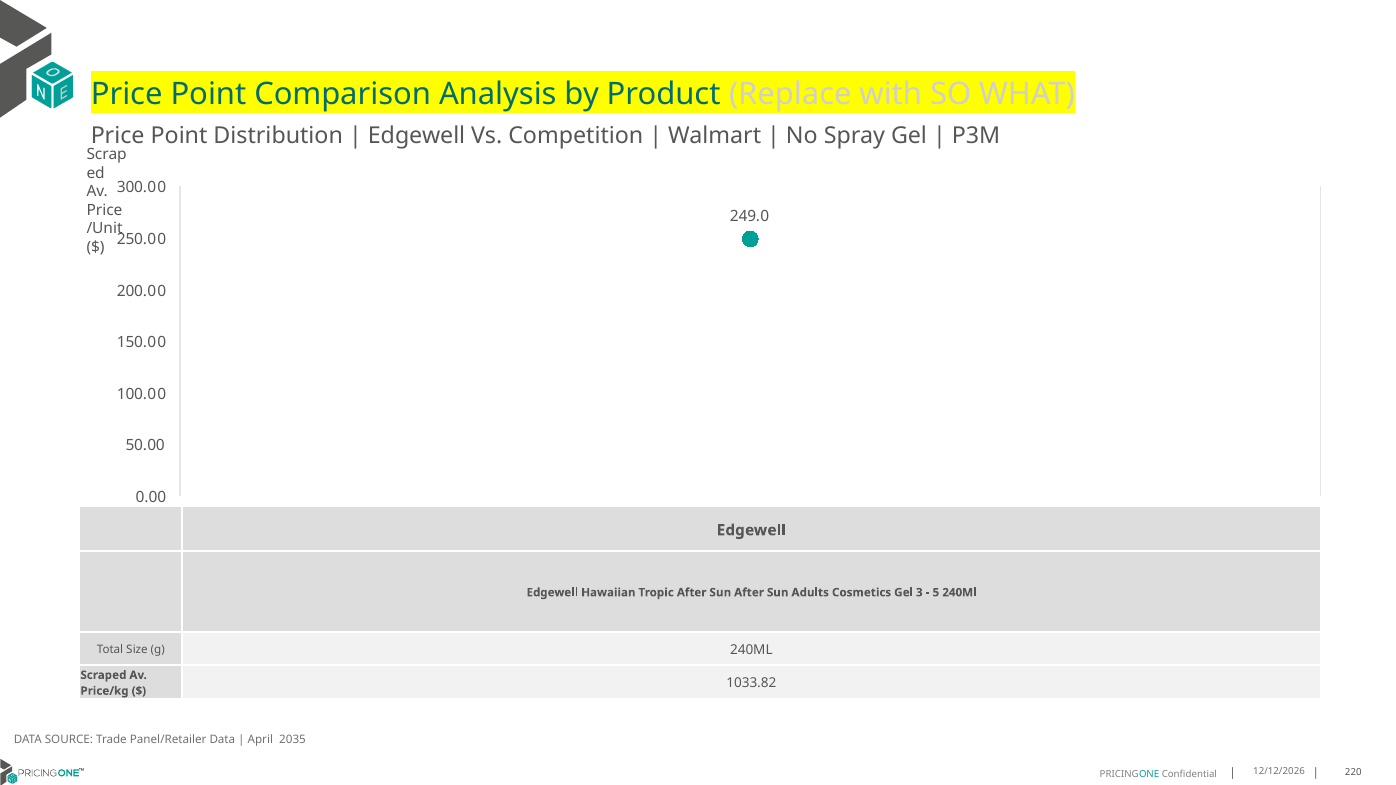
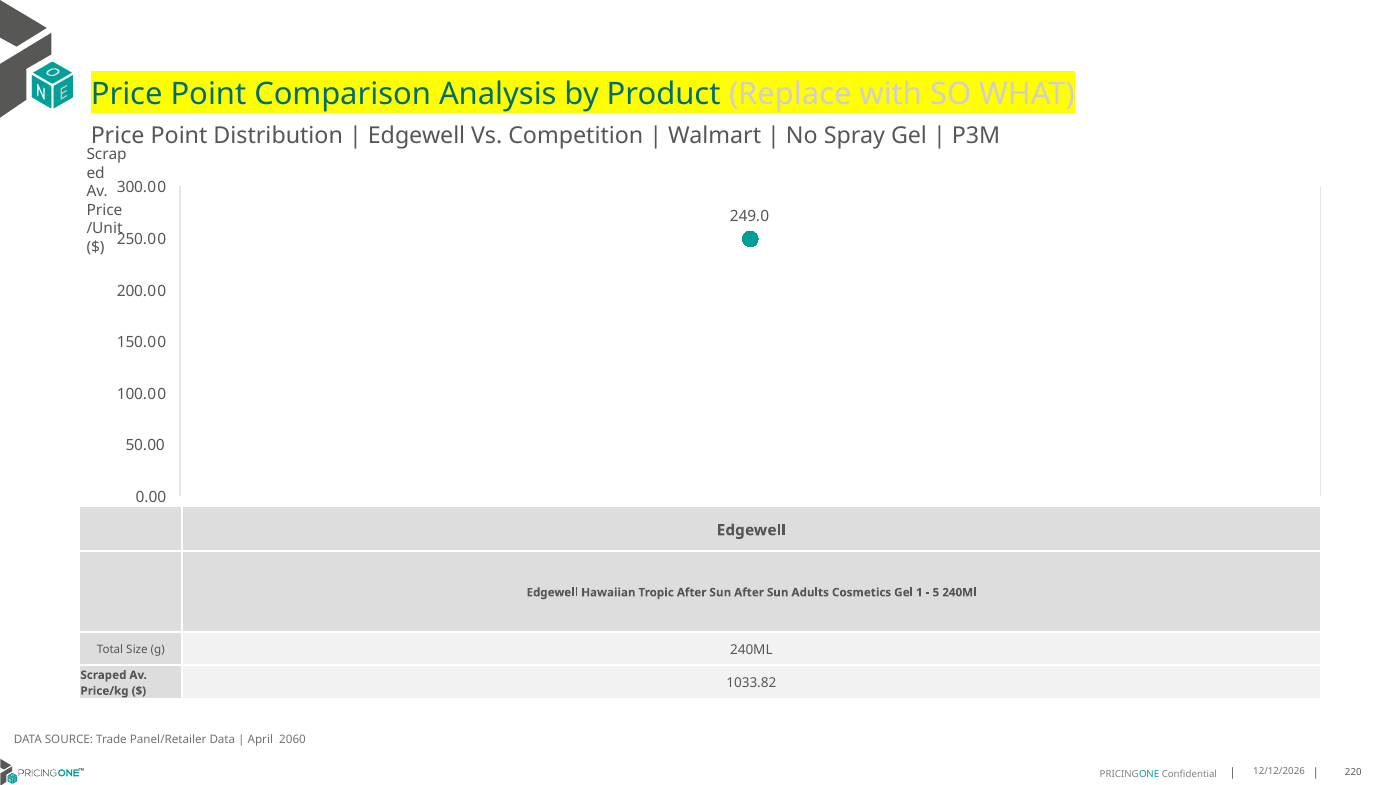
3: 3 -> 1
2035: 2035 -> 2060
